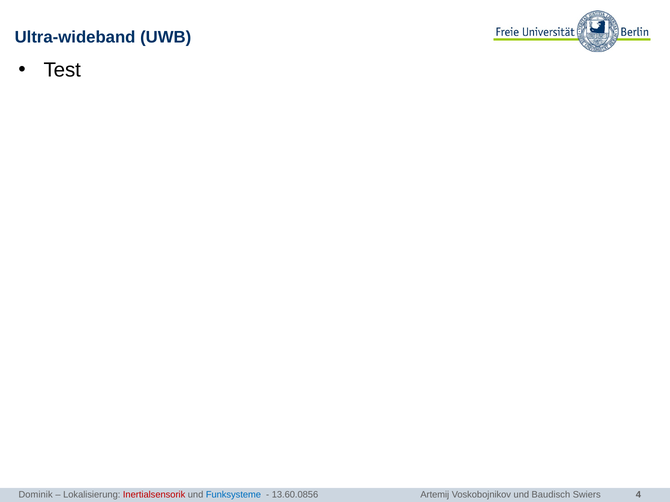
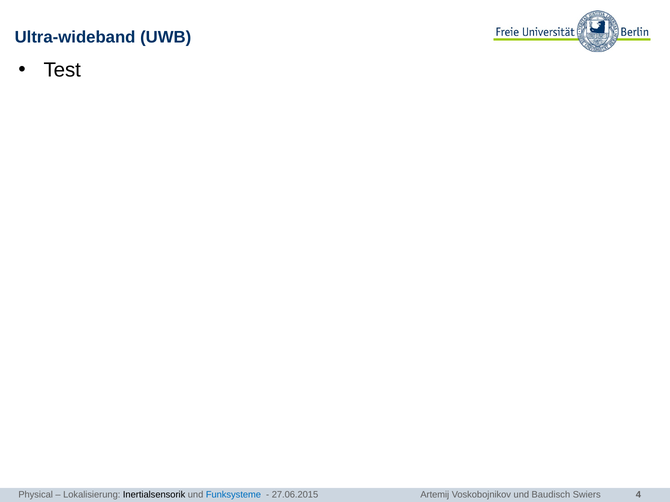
Dominik: Dominik -> Physical
Inertialsensorik colour: red -> black
13.60.0856: 13.60.0856 -> 27.06.2015
